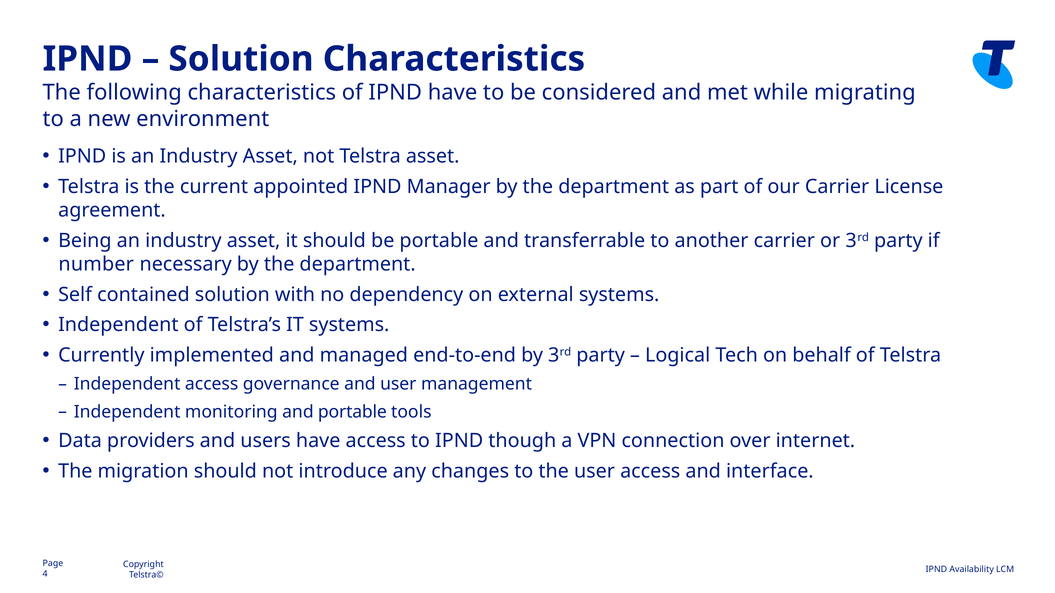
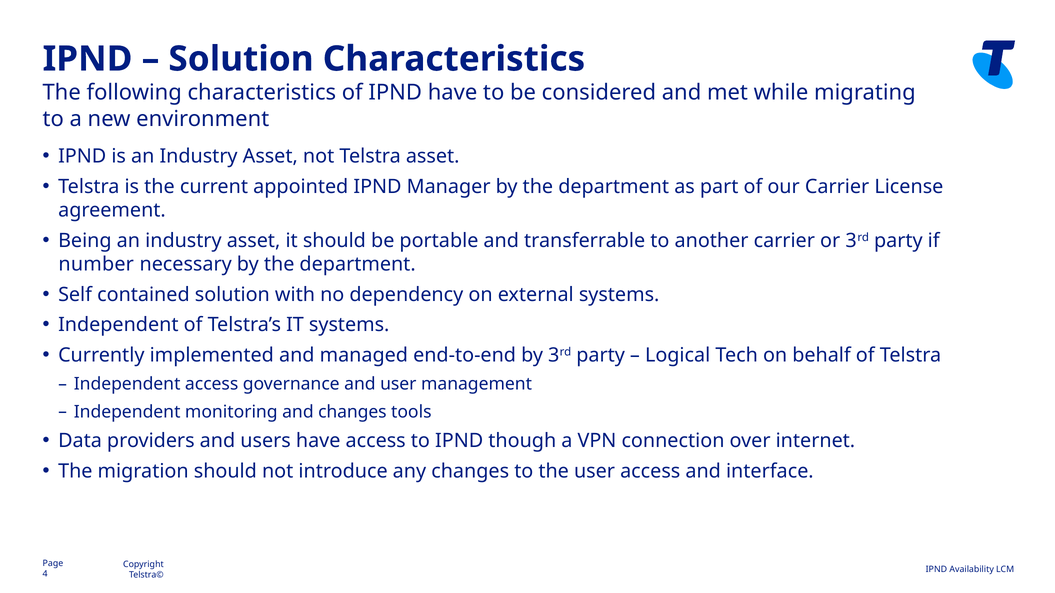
and portable: portable -> changes
